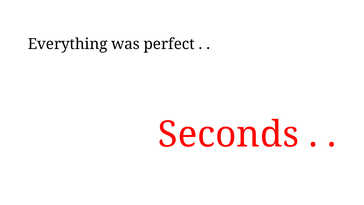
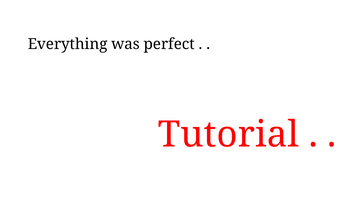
Seconds: Seconds -> Tutorial
